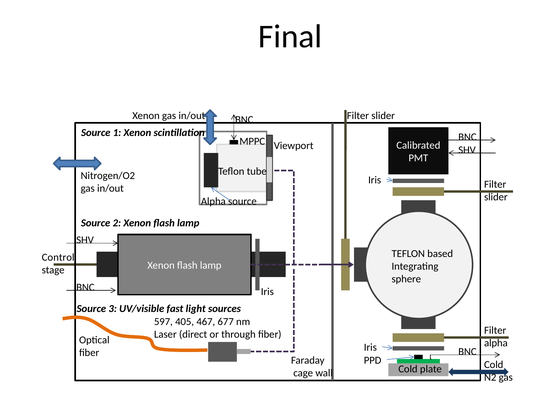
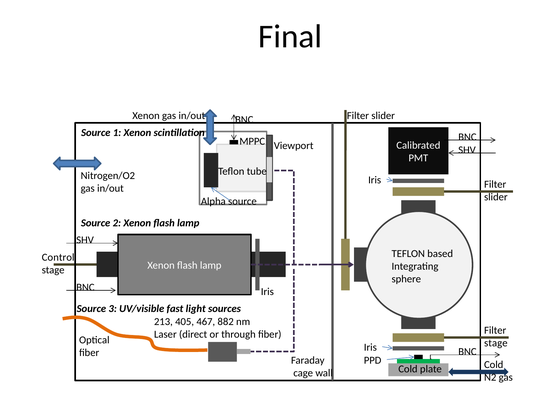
597: 597 -> 213
677: 677 -> 882
alpha at (496, 343): alpha -> stage
